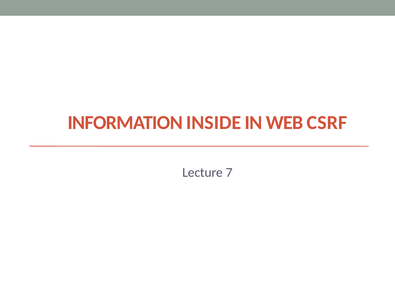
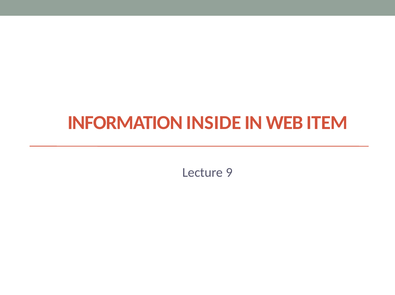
CSRF: CSRF -> ITEM
7: 7 -> 9
